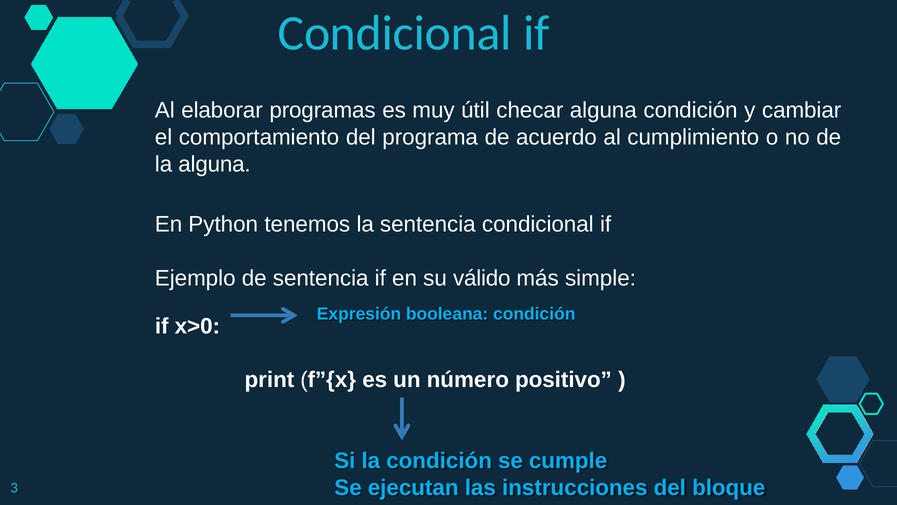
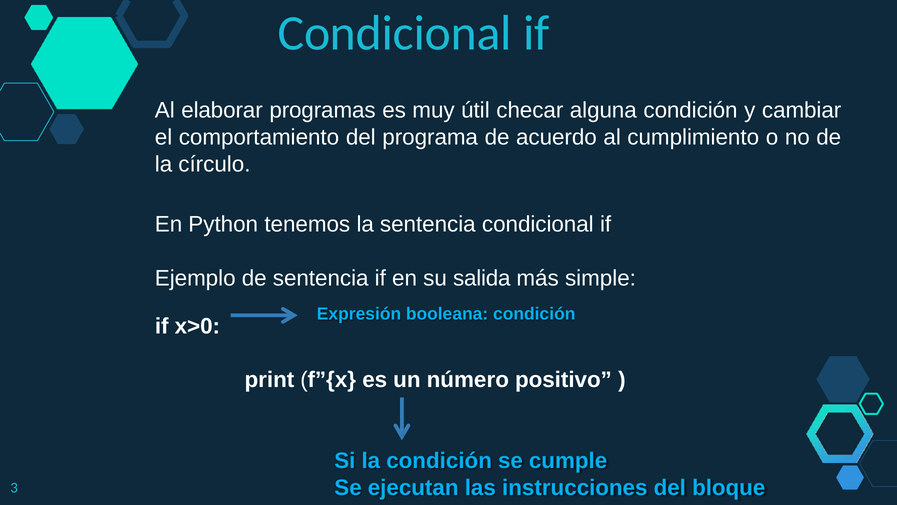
la alguna: alguna -> círculo
válido: válido -> salida
